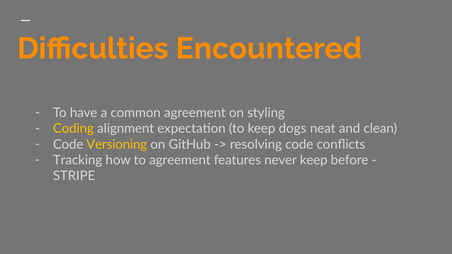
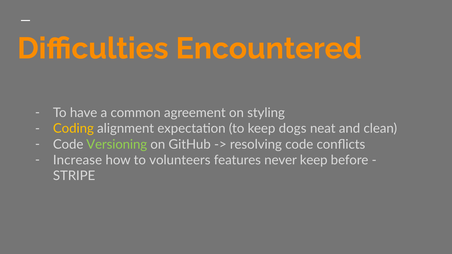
Versioning colour: yellow -> light green
Tracking: Tracking -> Increase
to agreement: agreement -> volunteers
